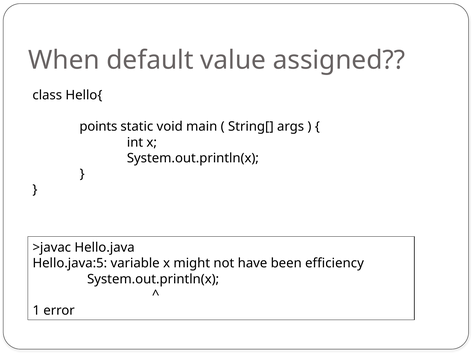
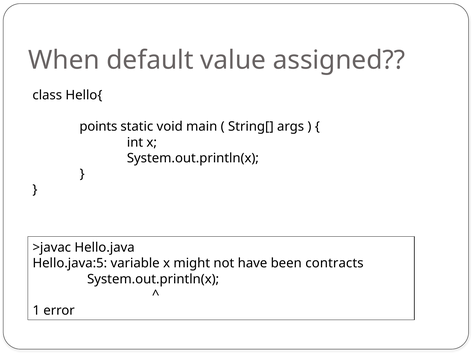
efficiency: efficiency -> contracts
